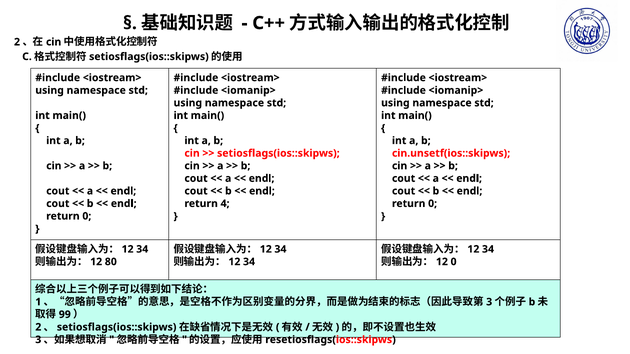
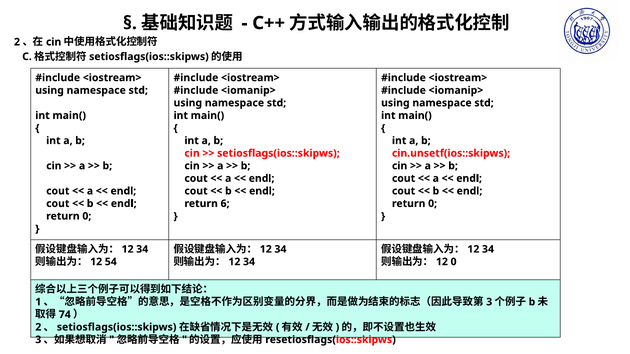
4: 4 -> 6
80: 80 -> 54
99: 99 -> 74
